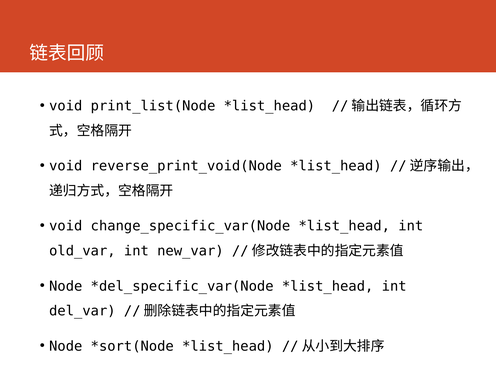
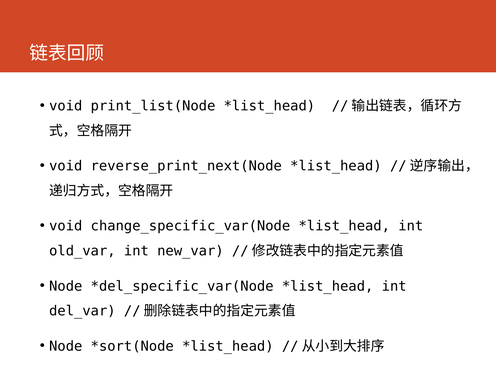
reverse_print_void(Node: reverse_print_void(Node -> reverse_print_next(Node
